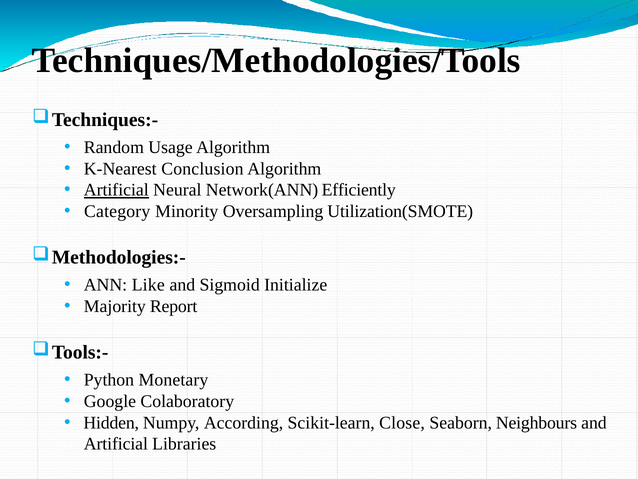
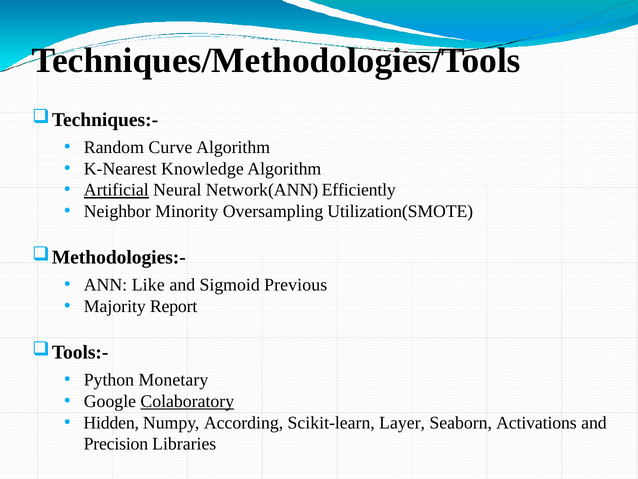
Usage: Usage -> Curve
Conclusion: Conclusion -> Knowledge
Category: Category -> Neighbor
Initialize: Initialize -> Previous
Colaboratory underline: none -> present
Close: Close -> Layer
Neighbours: Neighbours -> Activations
Artificial at (116, 444): Artificial -> Precision
